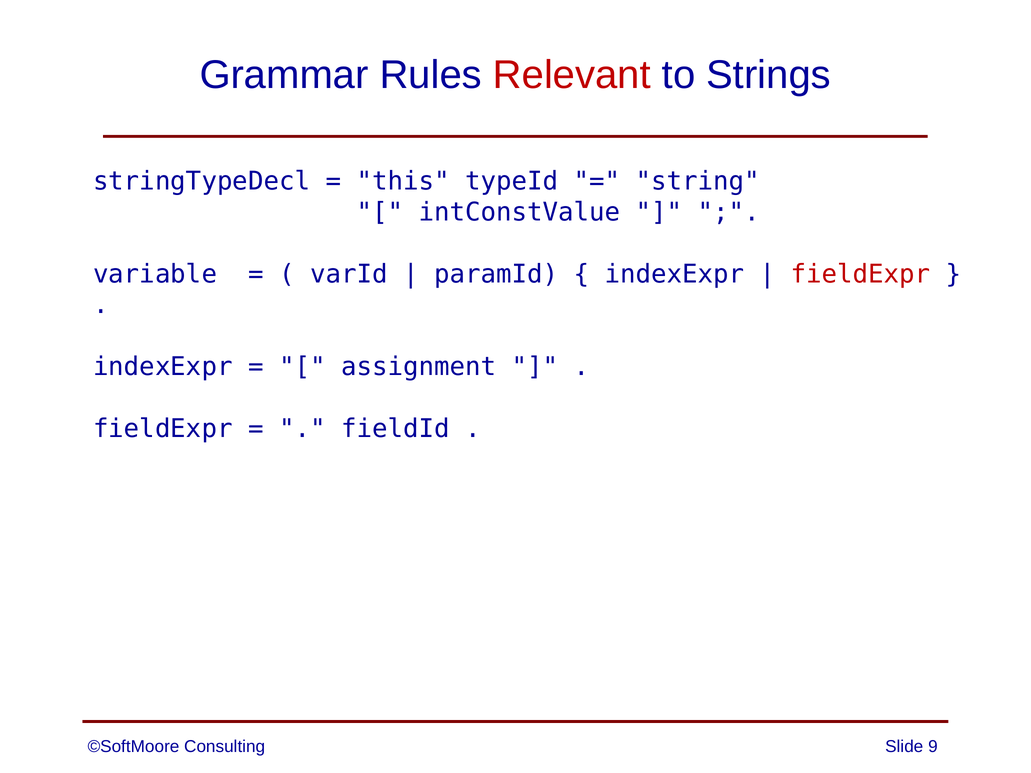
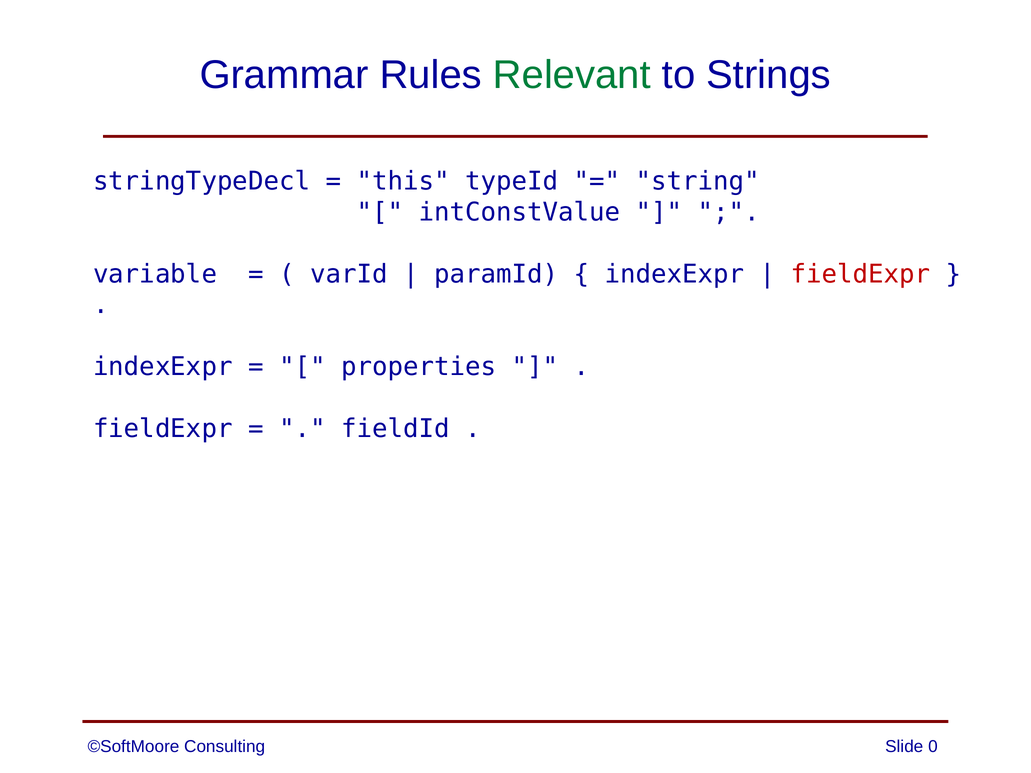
Relevant colour: red -> green
assignment: assignment -> properties
9: 9 -> 0
